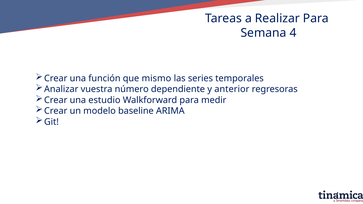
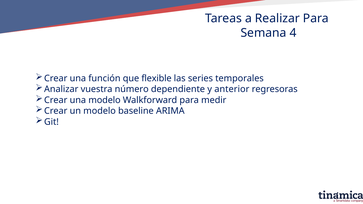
mismo: mismo -> flexible
una estudio: estudio -> modelo
